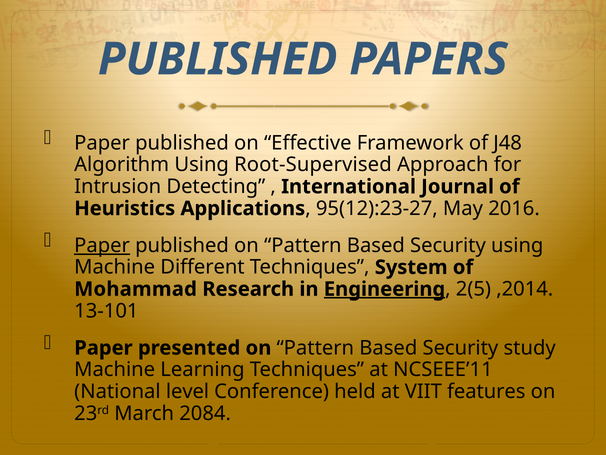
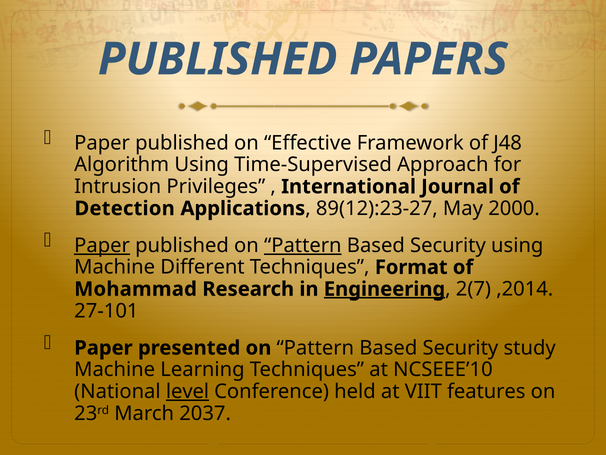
Root-Supervised: Root-Supervised -> Time-Supervised
Detecting: Detecting -> Privileges
Heuristics: Heuristics -> Detection
95(12):23-27: 95(12):23-27 -> 89(12):23-27
2016: 2016 -> 2000
Pattern at (303, 245) underline: none -> present
System: System -> Format
2(5: 2(5 -> 2(7
13-101: 13-101 -> 27-101
NCSEEE’11: NCSEEE’11 -> NCSEEE’10
level underline: none -> present
2084: 2084 -> 2037
